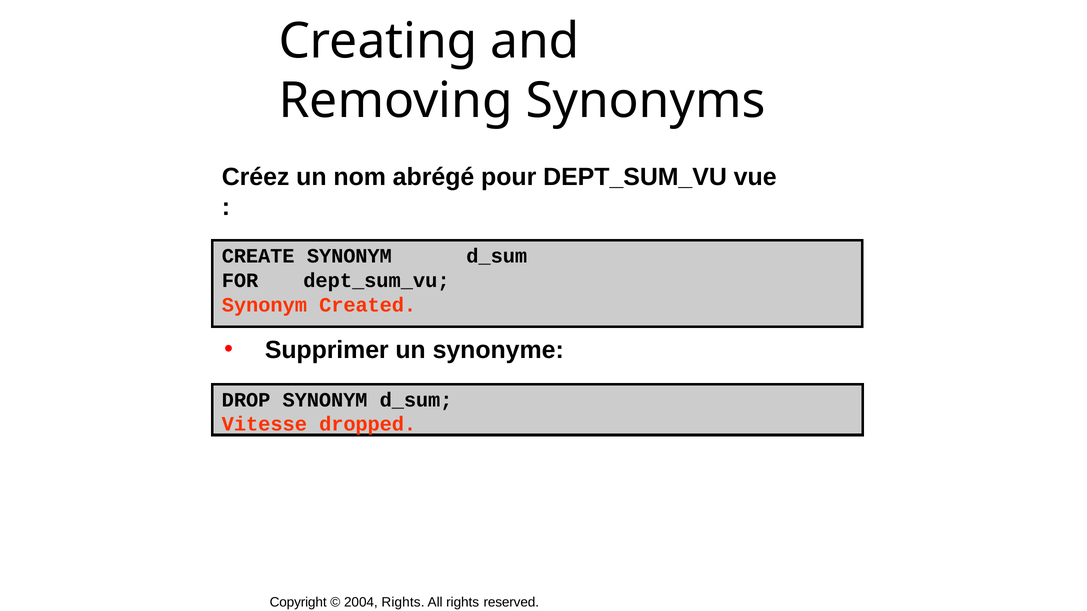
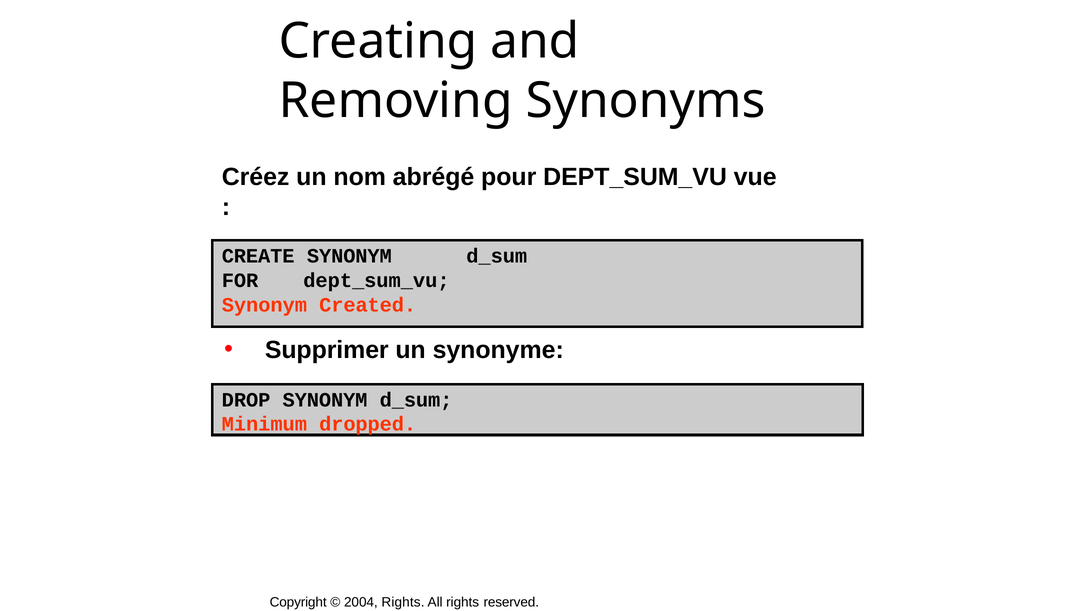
Vitesse: Vitesse -> Minimum
